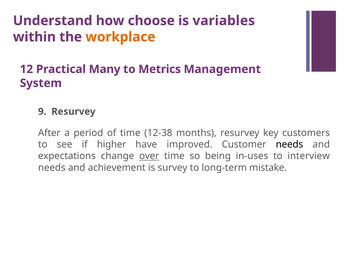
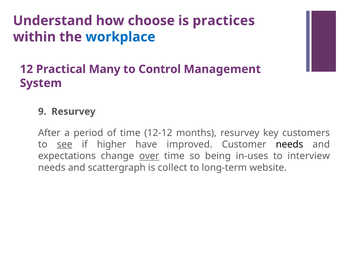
variables: variables -> practices
workplace colour: orange -> blue
Metrics: Metrics -> Control
12-38: 12-38 -> 12-12
see underline: none -> present
achievement: achievement -> scattergraph
survey: survey -> collect
mistake: mistake -> website
